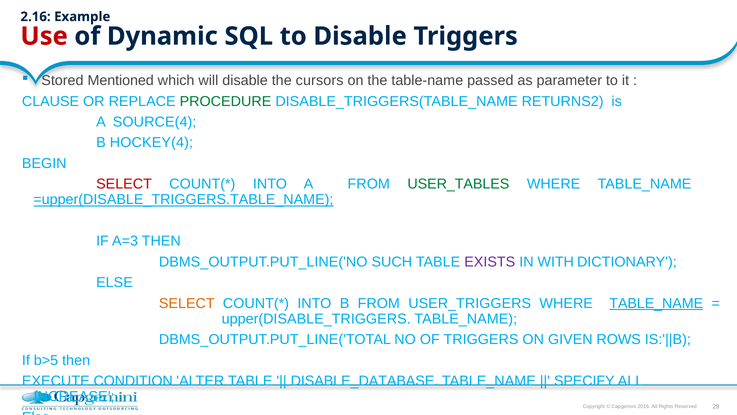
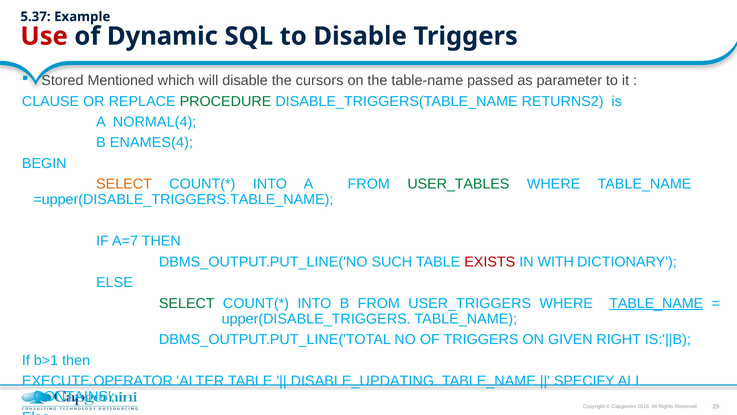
2.16: 2.16 -> 5.37
SOURCE(4: SOURCE(4 -> NORMAL(4
HOCKEY(4: HOCKEY(4 -> ENAMES(4
SELECT at (124, 184) colour: red -> orange
=upper(DISABLE_TRIGGERS.TABLE_NAME underline: present -> none
A=3: A=3 -> A=7
EXISTS colour: purple -> red
SELECT at (187, 303) colour: orange -> green
ROWS: ROWS -> RIGHT
b>5: b>5 -> b>1
CONDITION: CONDITION -> OPERATOR
DISABLE_DATABASE: DISABLE_DATABASE -> DISABLE_UPDATING
INCREASE: INCREASE -> CONTAINS
